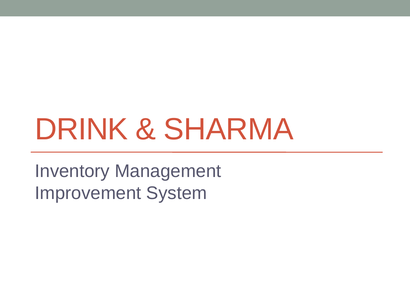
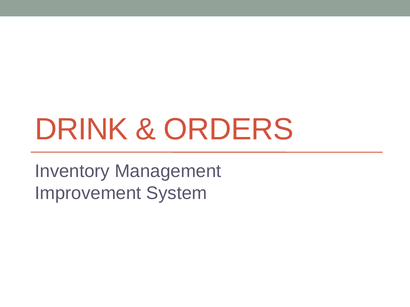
SHARMA: SHARMA -> ORDERS
